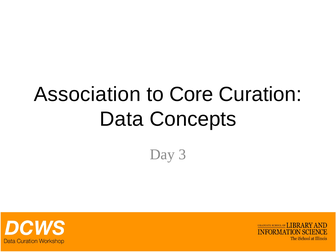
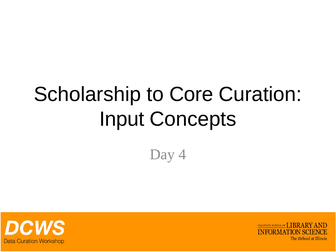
Association: Association -> Scholarship
Data: Data -> Input
3: 3 -> 4
